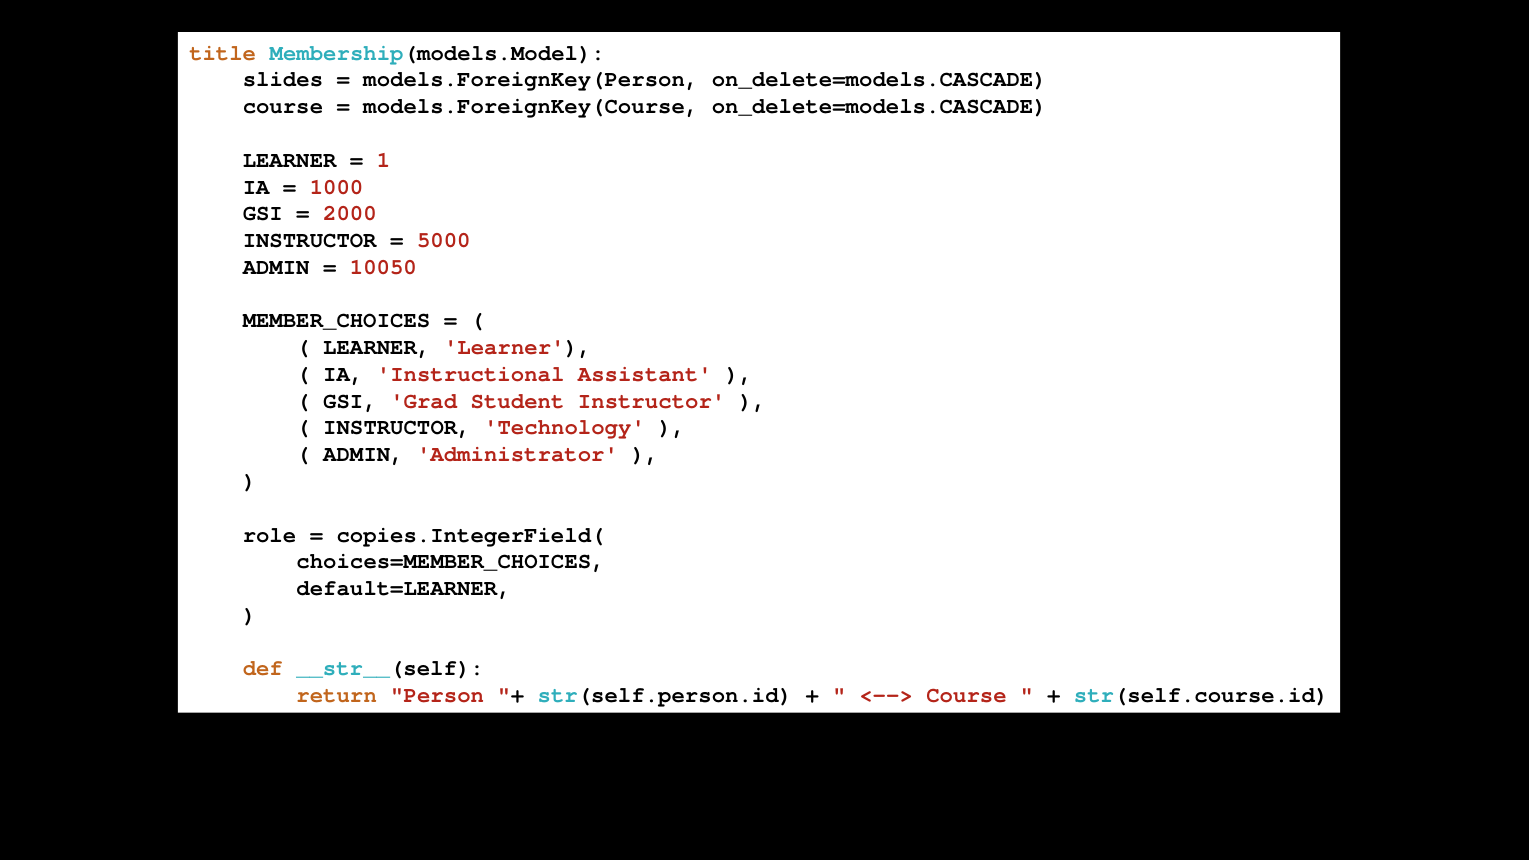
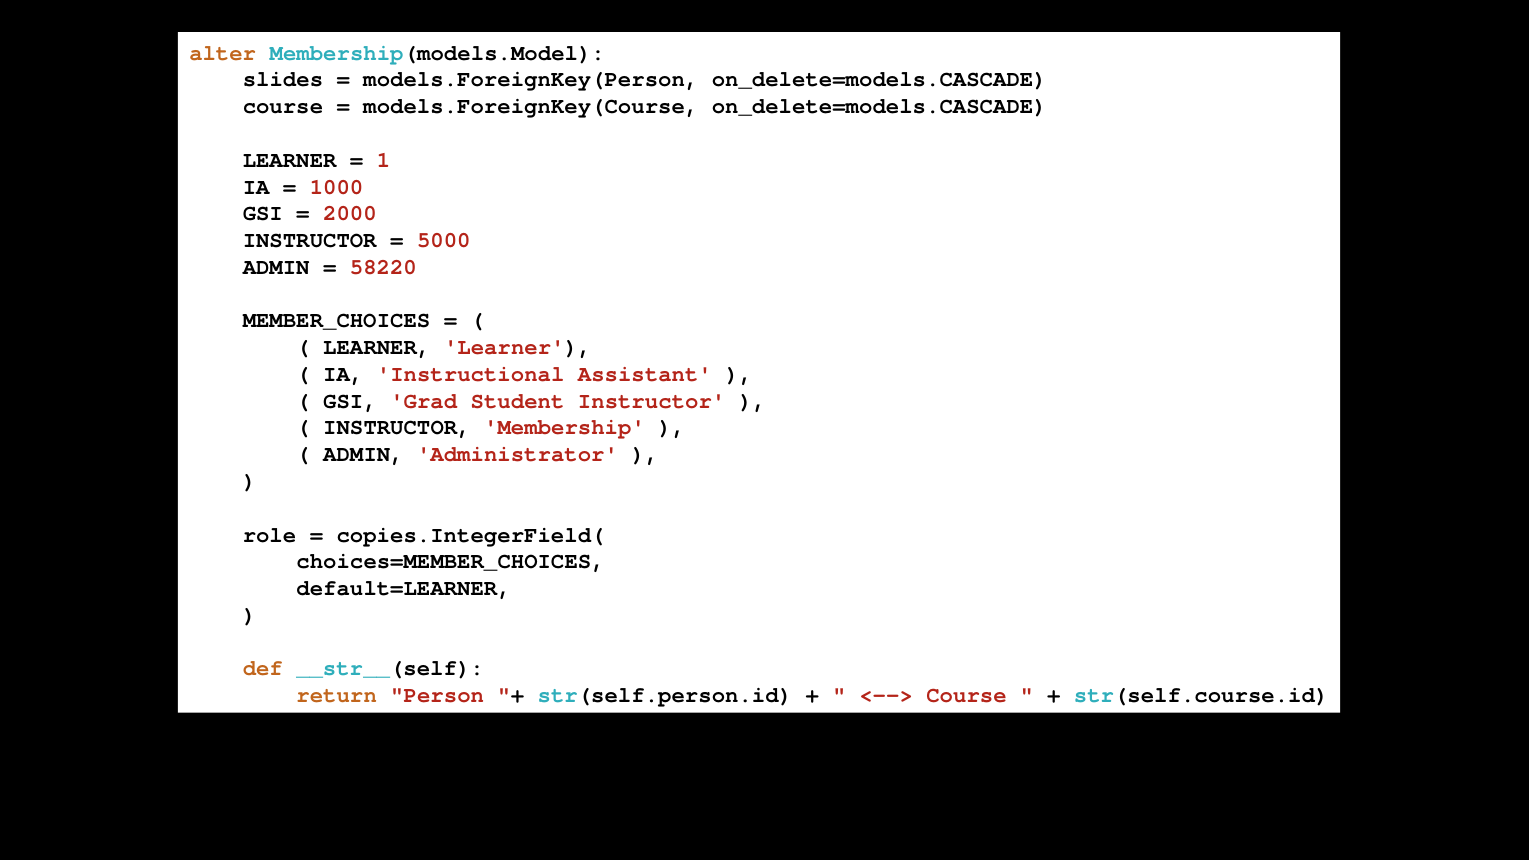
title: title -> alter
10050: 10050 -> 58220
Technology: Technology -> Membership
